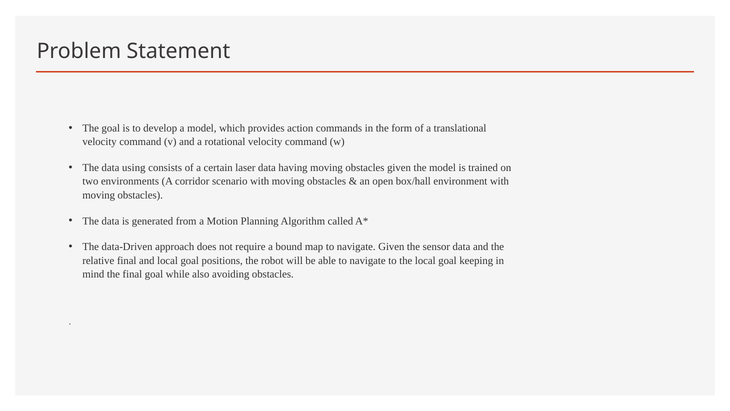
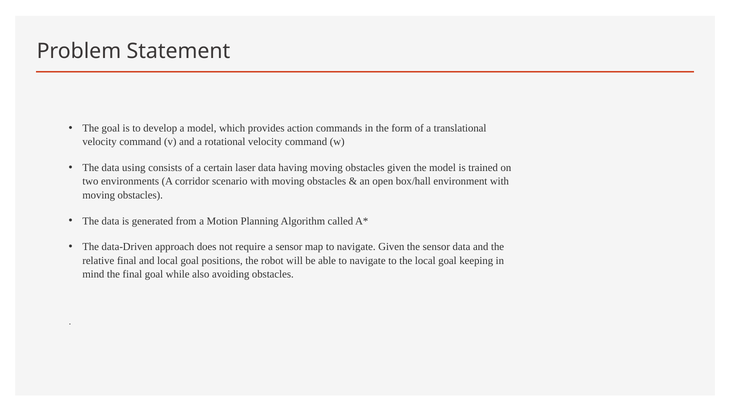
a bound: bound -> sensor
